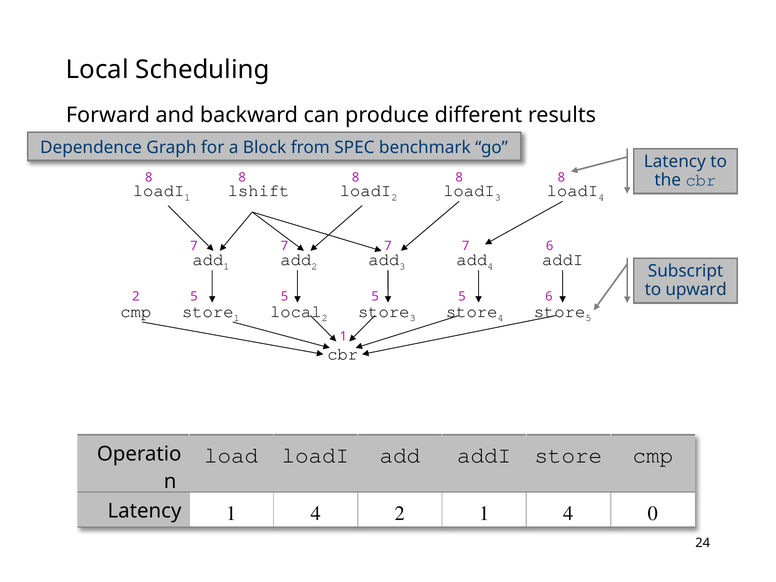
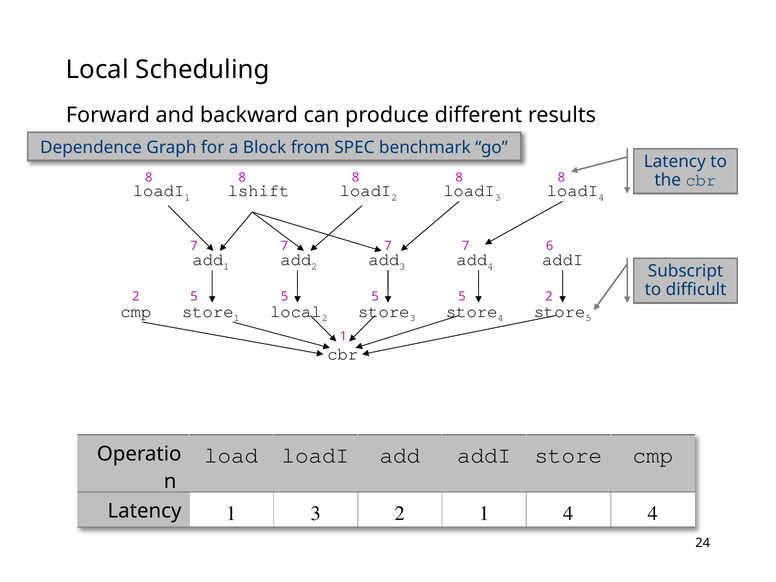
upward: upward -> difficult
5 6: 6 -> 2
Latency 1 4: 4 -> 3
4 0: 0 -> 4
